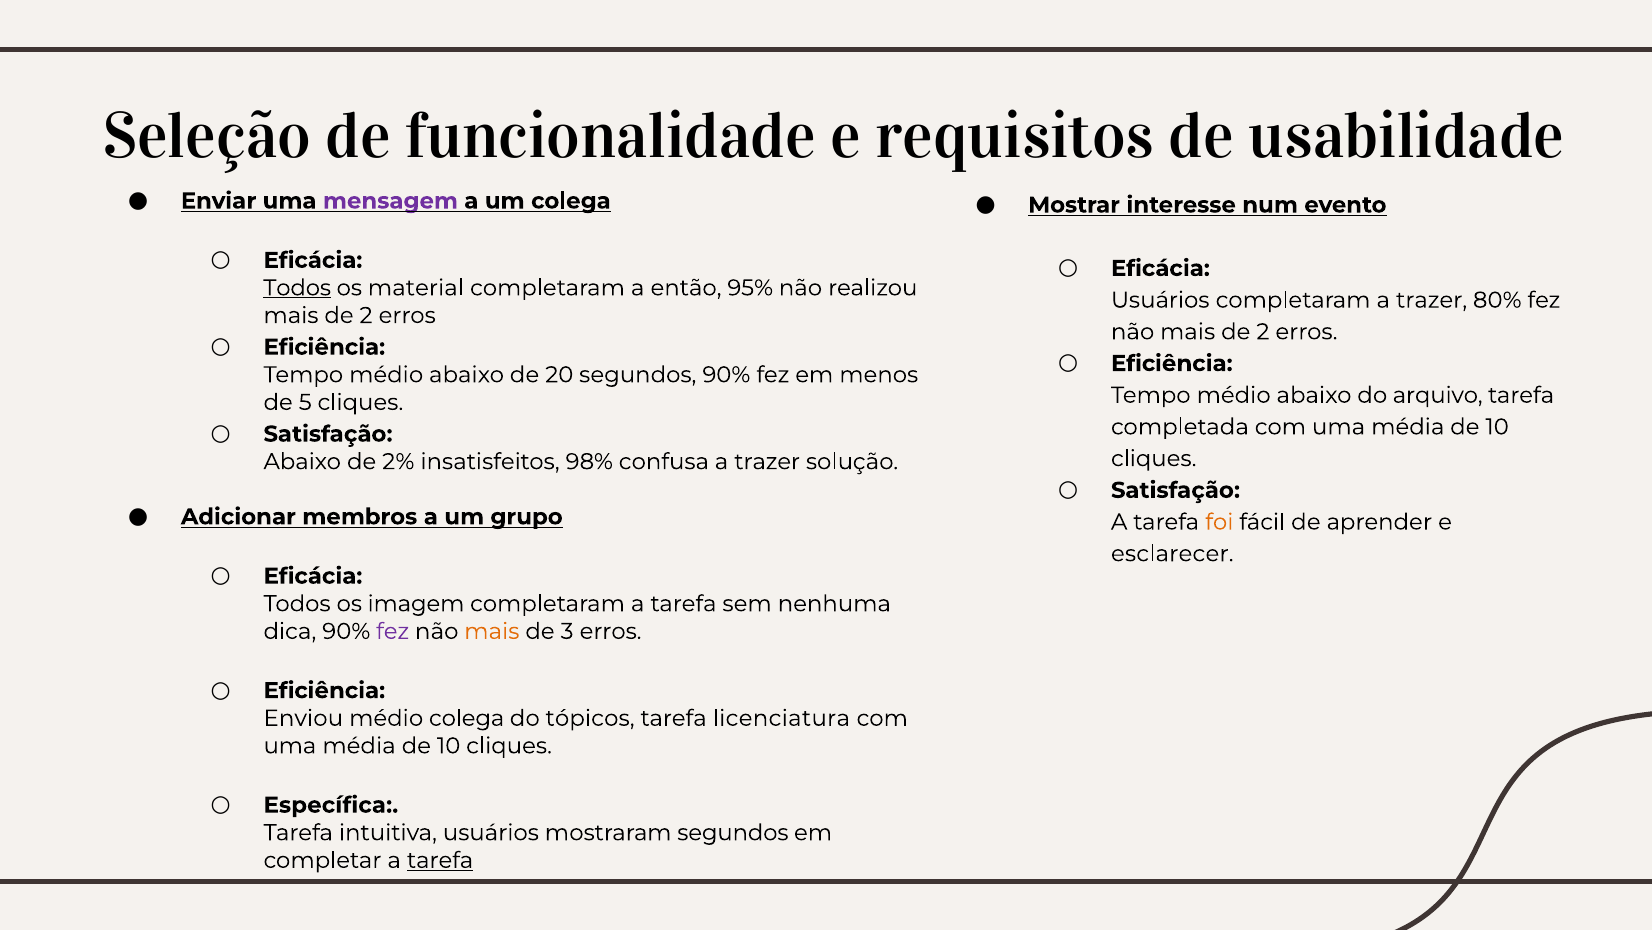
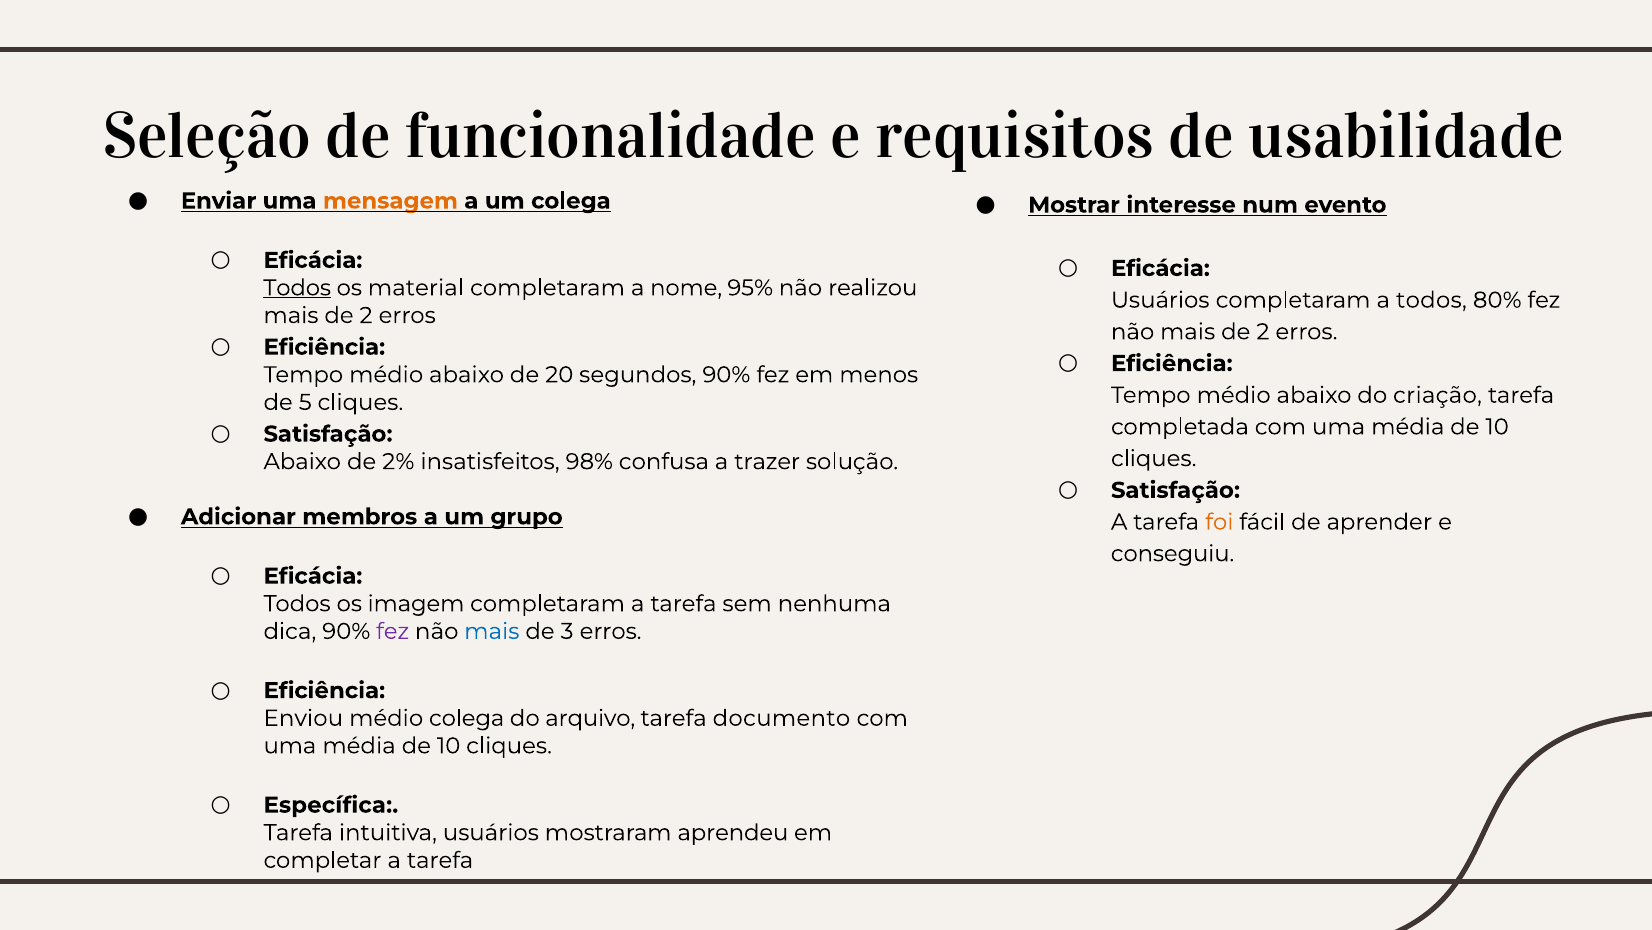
mensagem colour: purple -> orange
então: então -> nome
completaram a trazer: trazer -> todos
arquivo: arquivo -> criação
esclarecer: esclarecer -> conseguiu
mais at (492, 631) colour: orange -> blue
tópicos: tópicos -> arquivo
licenciatura: licenciatura -> documento
mostraram segundos: segundos -> aprendeu
tarefa at (440, 860) underline: present -> none
